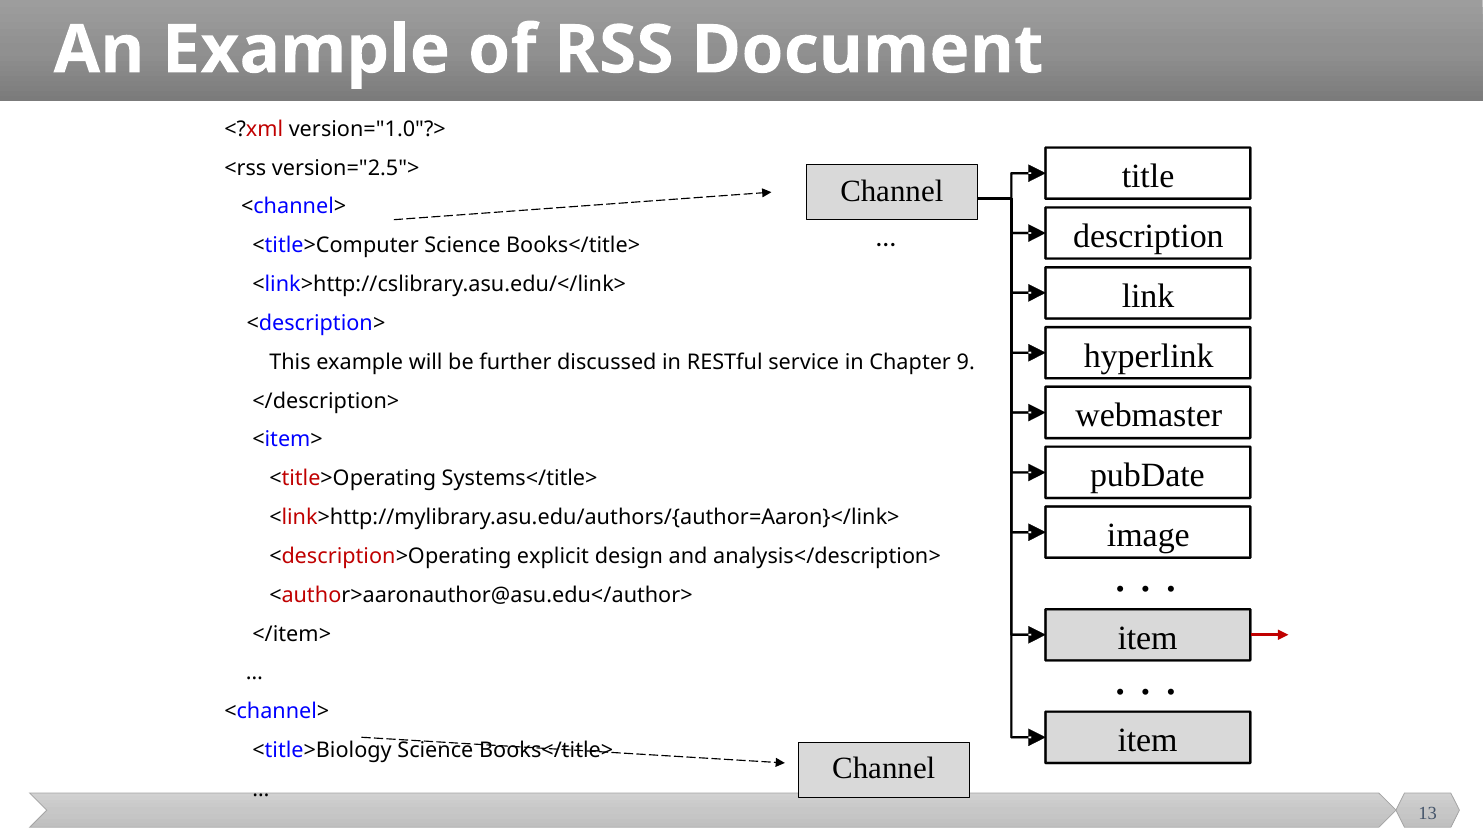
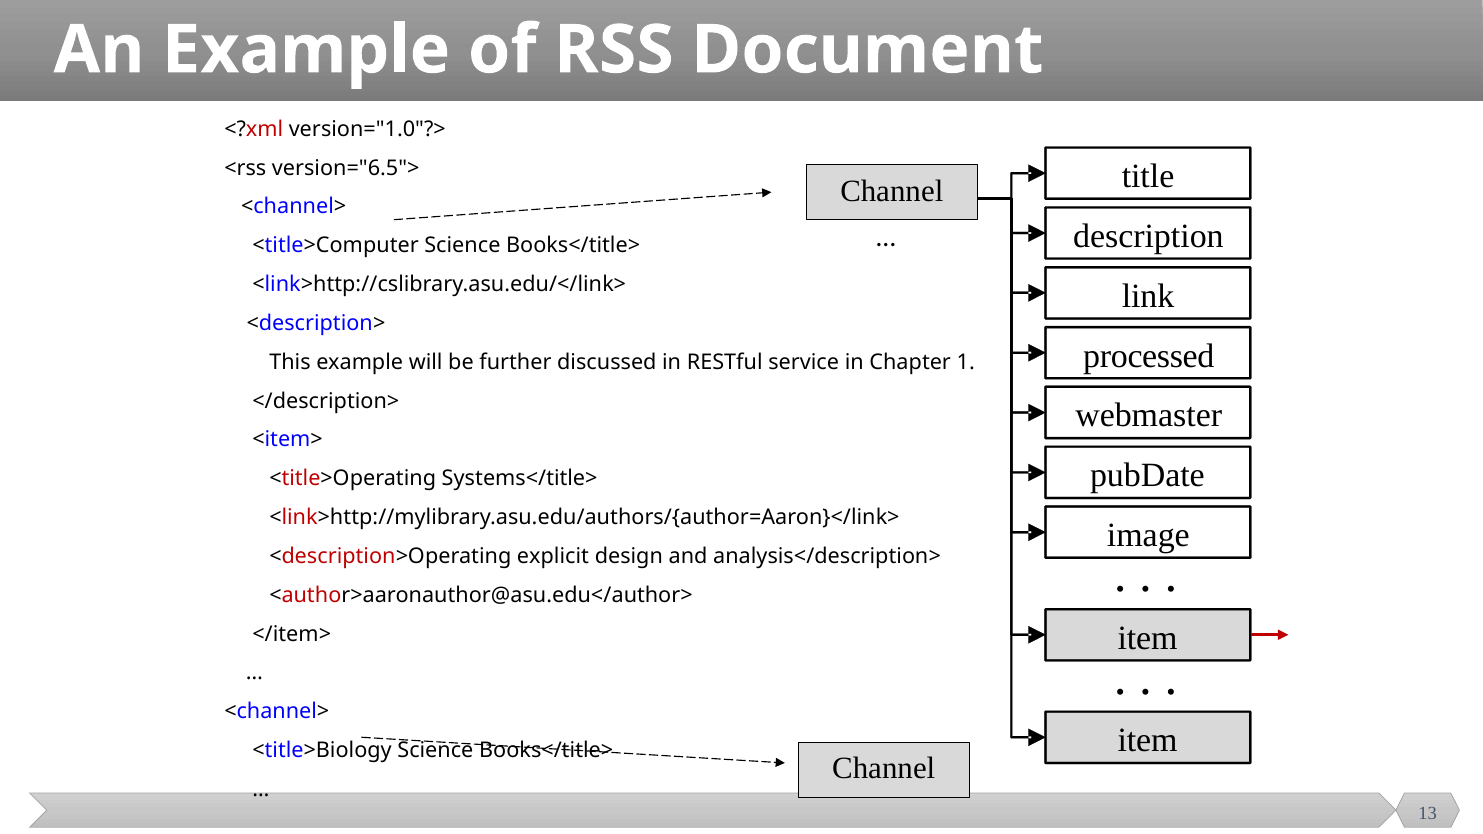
version="2.5">: version="2.5"> -> version="6.5">
hyperlink: hyperlink -> processed
9: 9 -> 1
